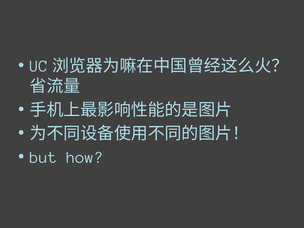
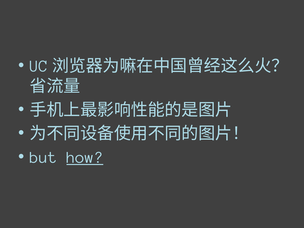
how underline: none -> present
